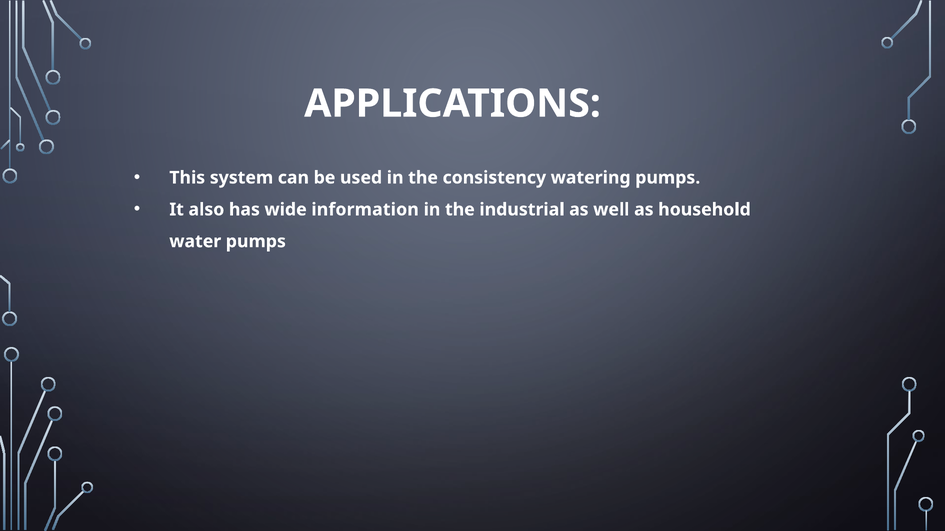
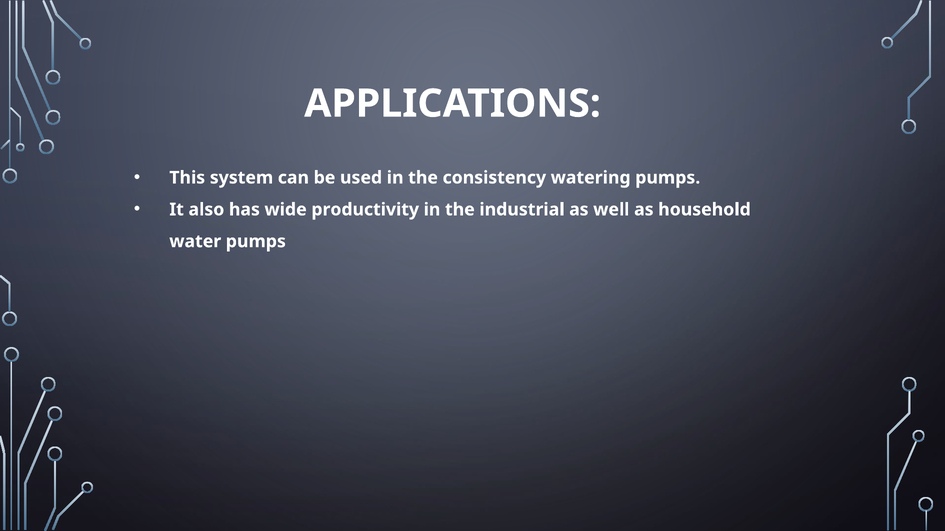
information: information -> productivity
